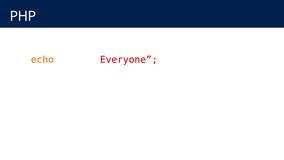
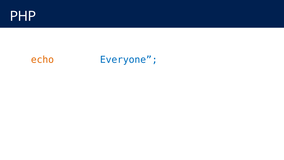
Everyone colour: red -> blue
